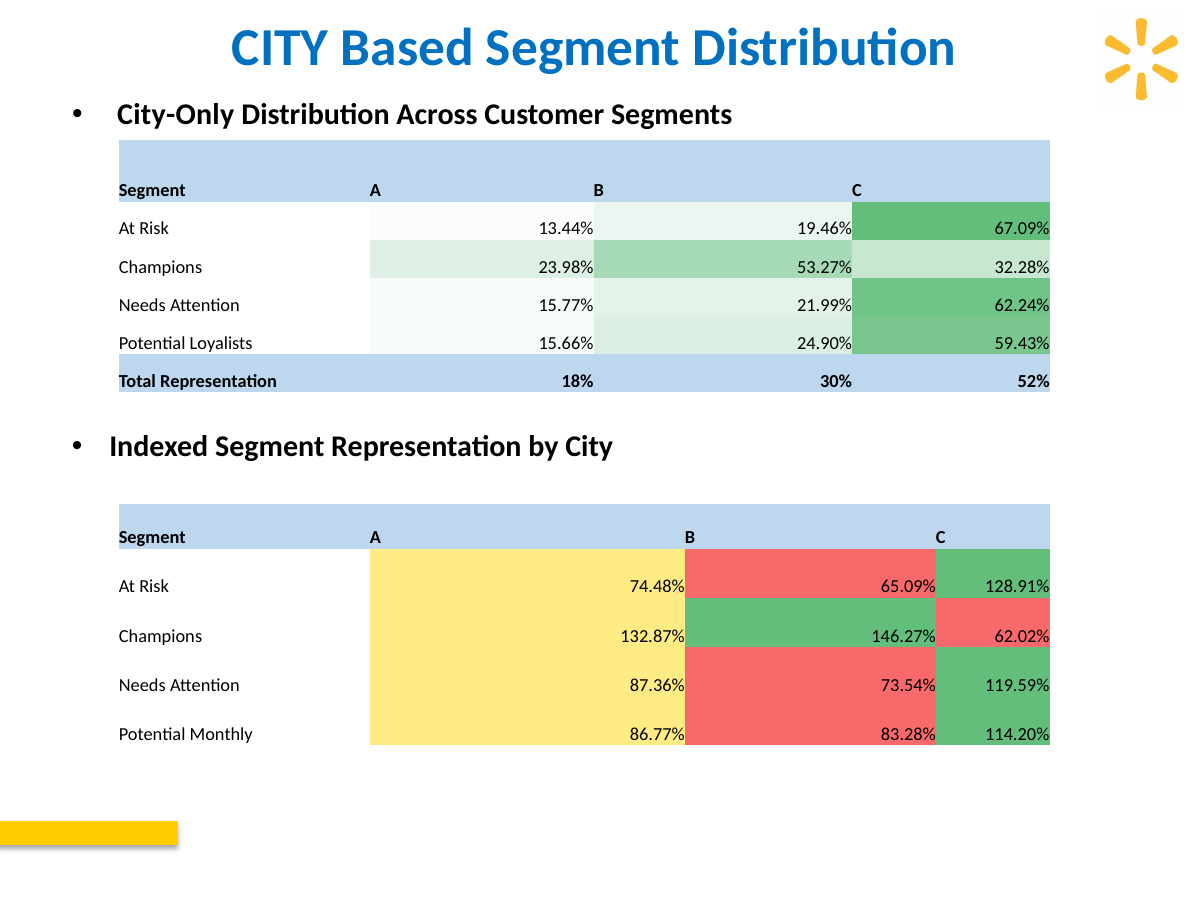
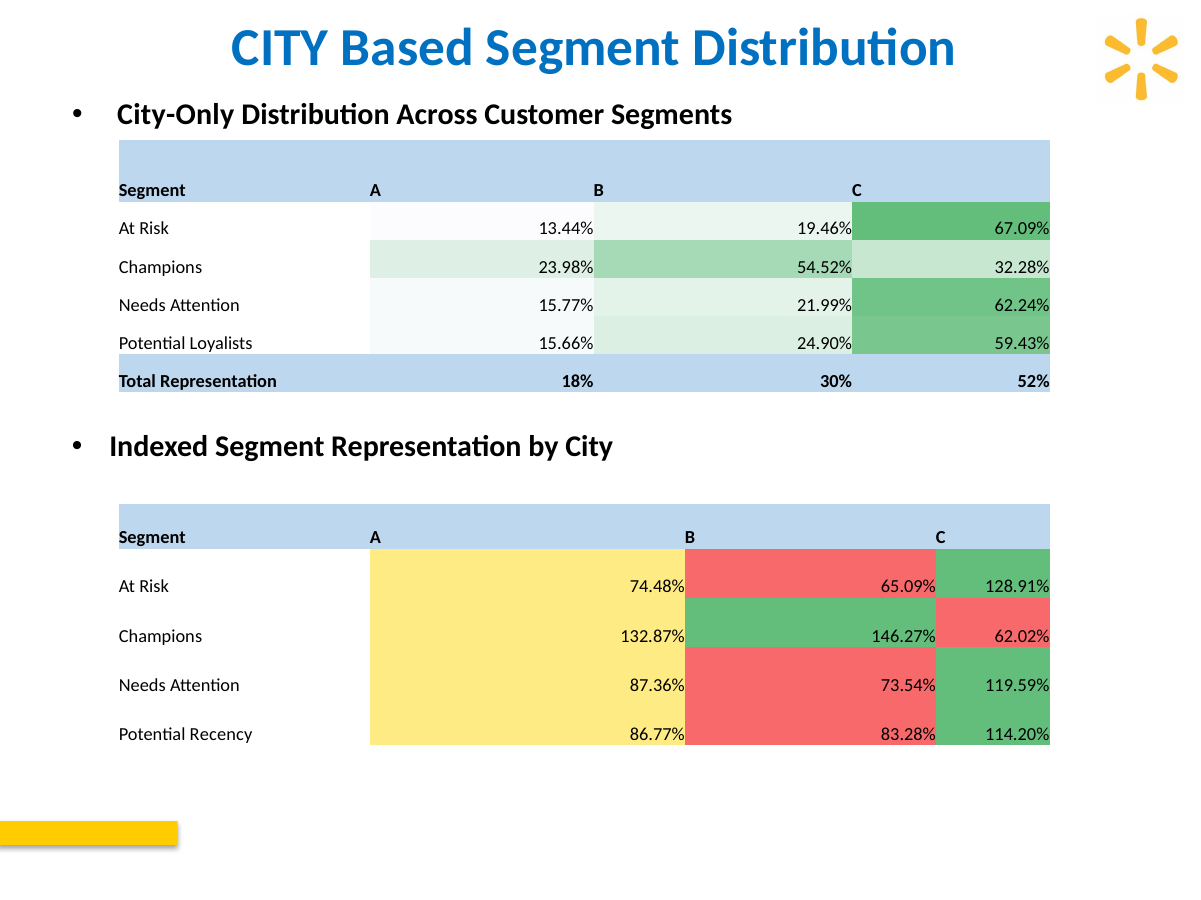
53.27%: 53.27% -> 54.52%
Monthly: Monthly -> Recency
